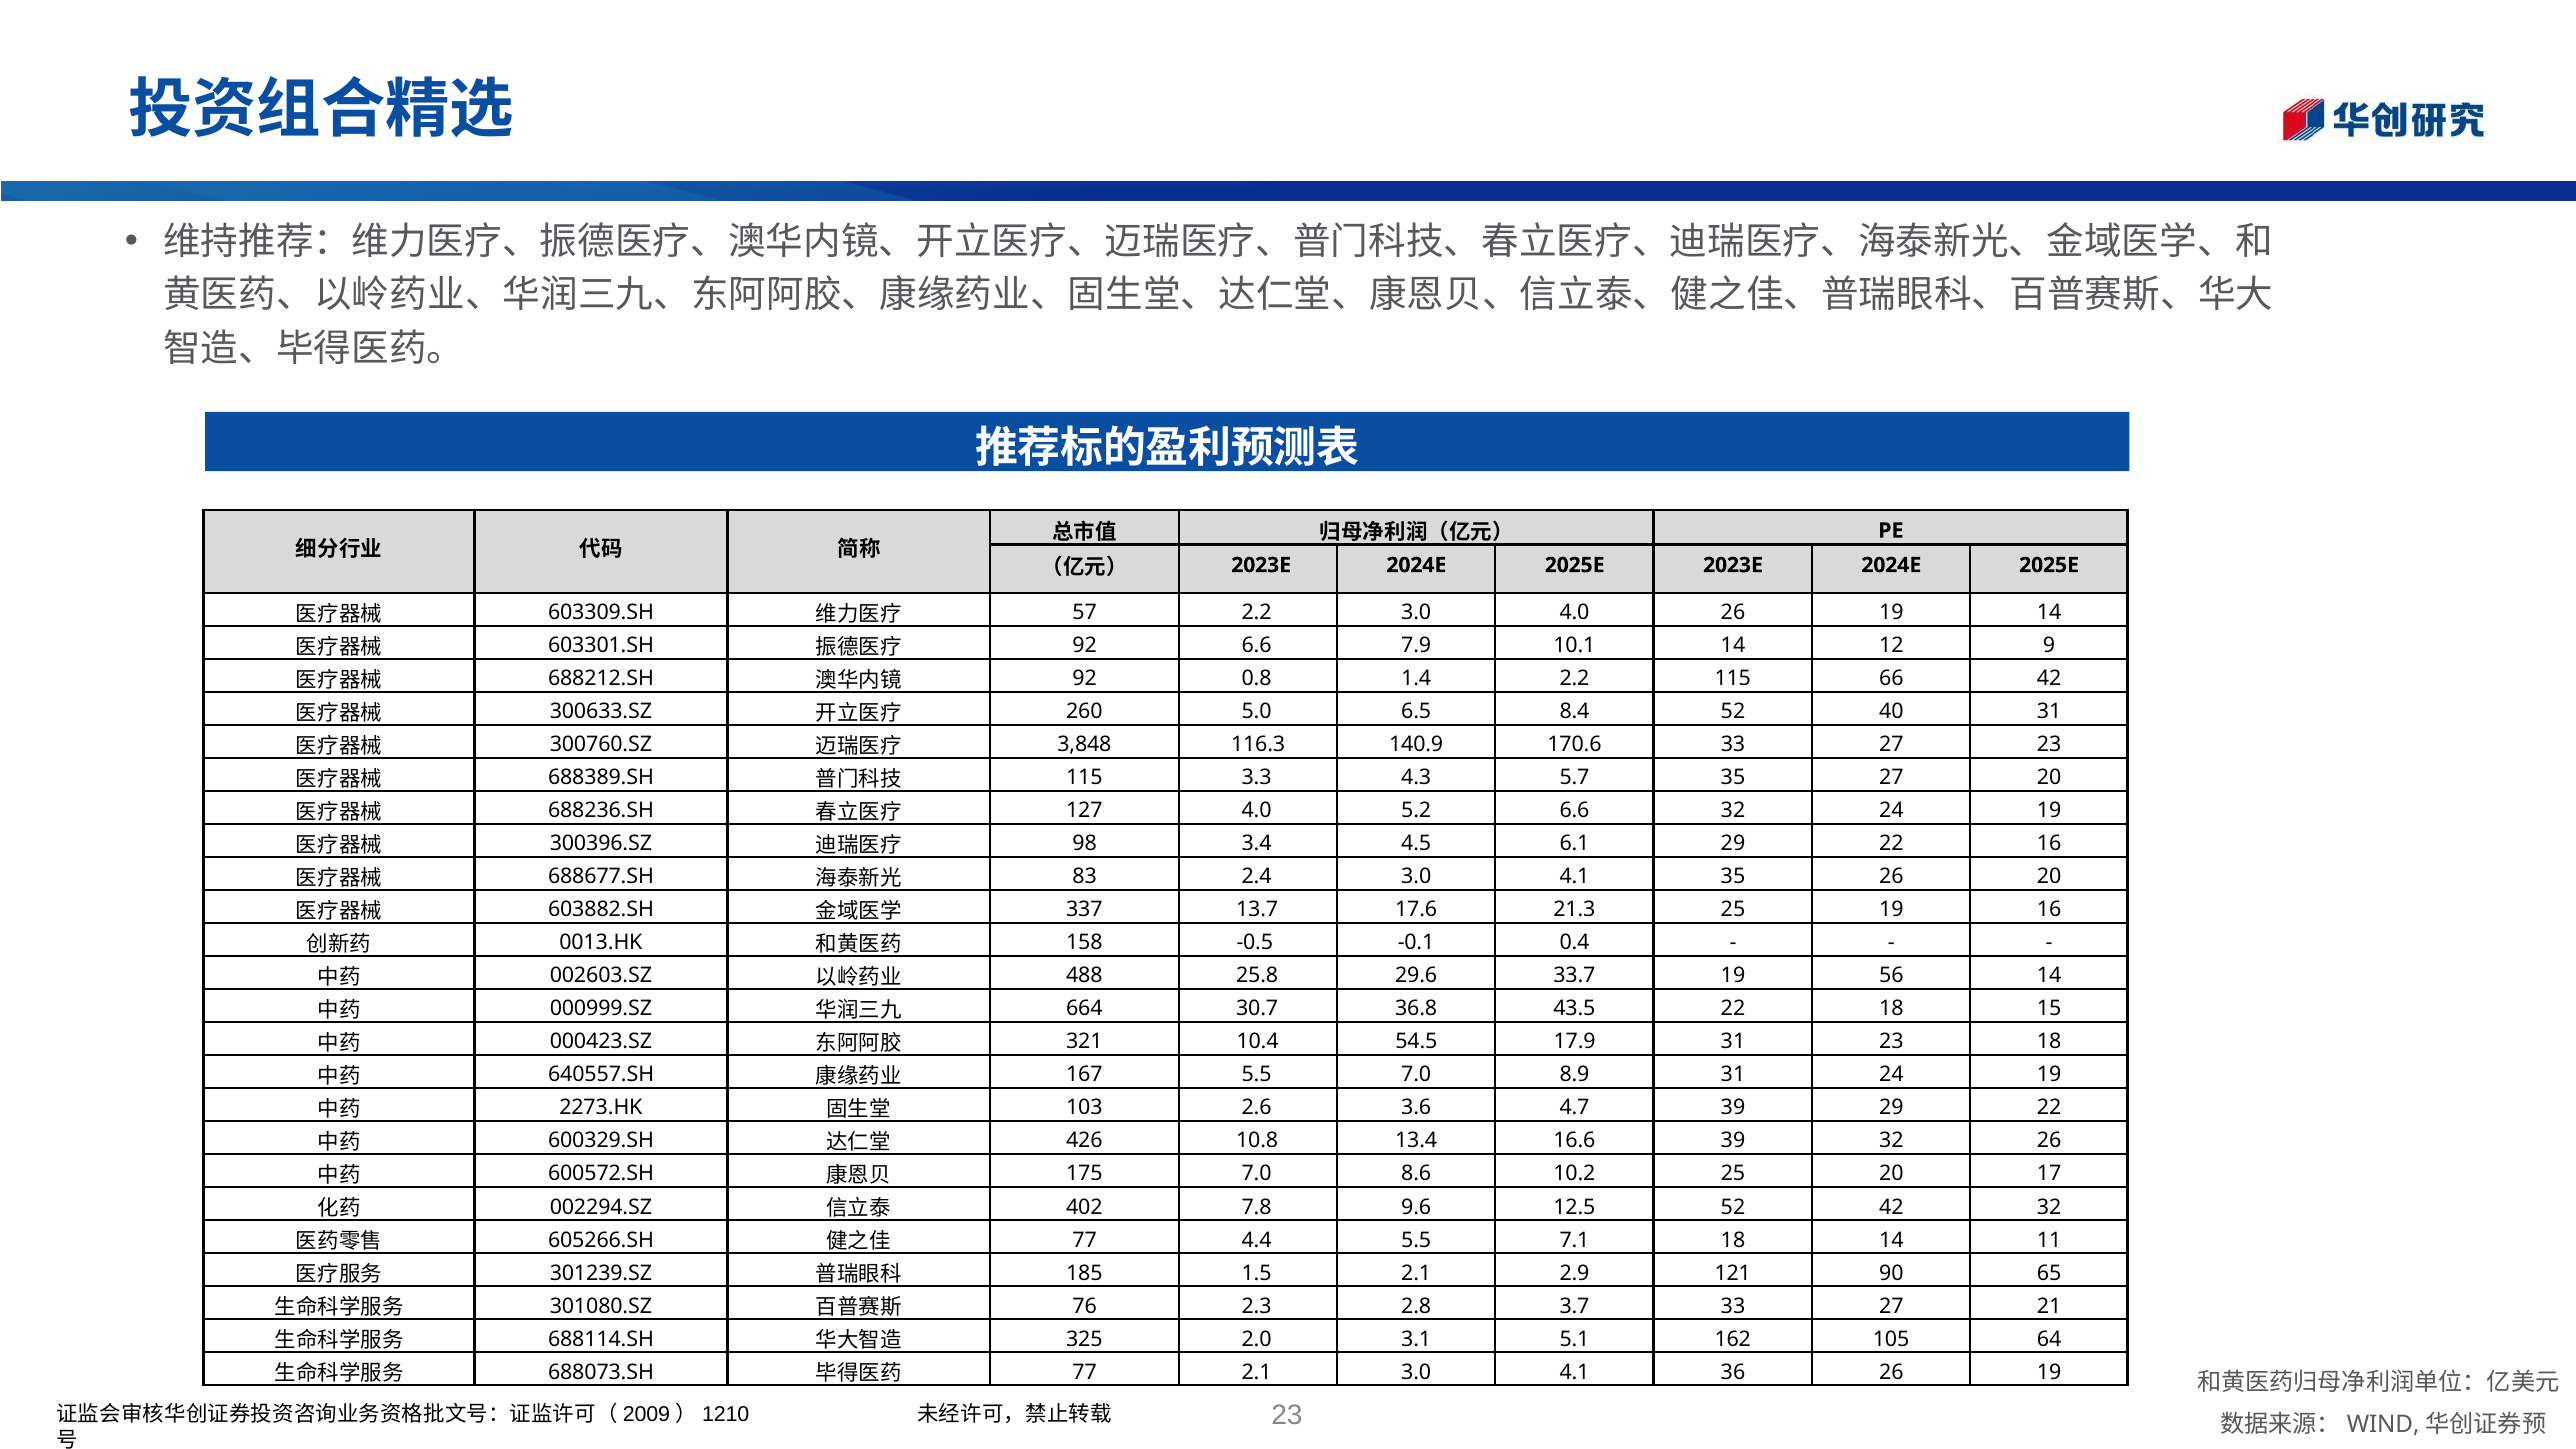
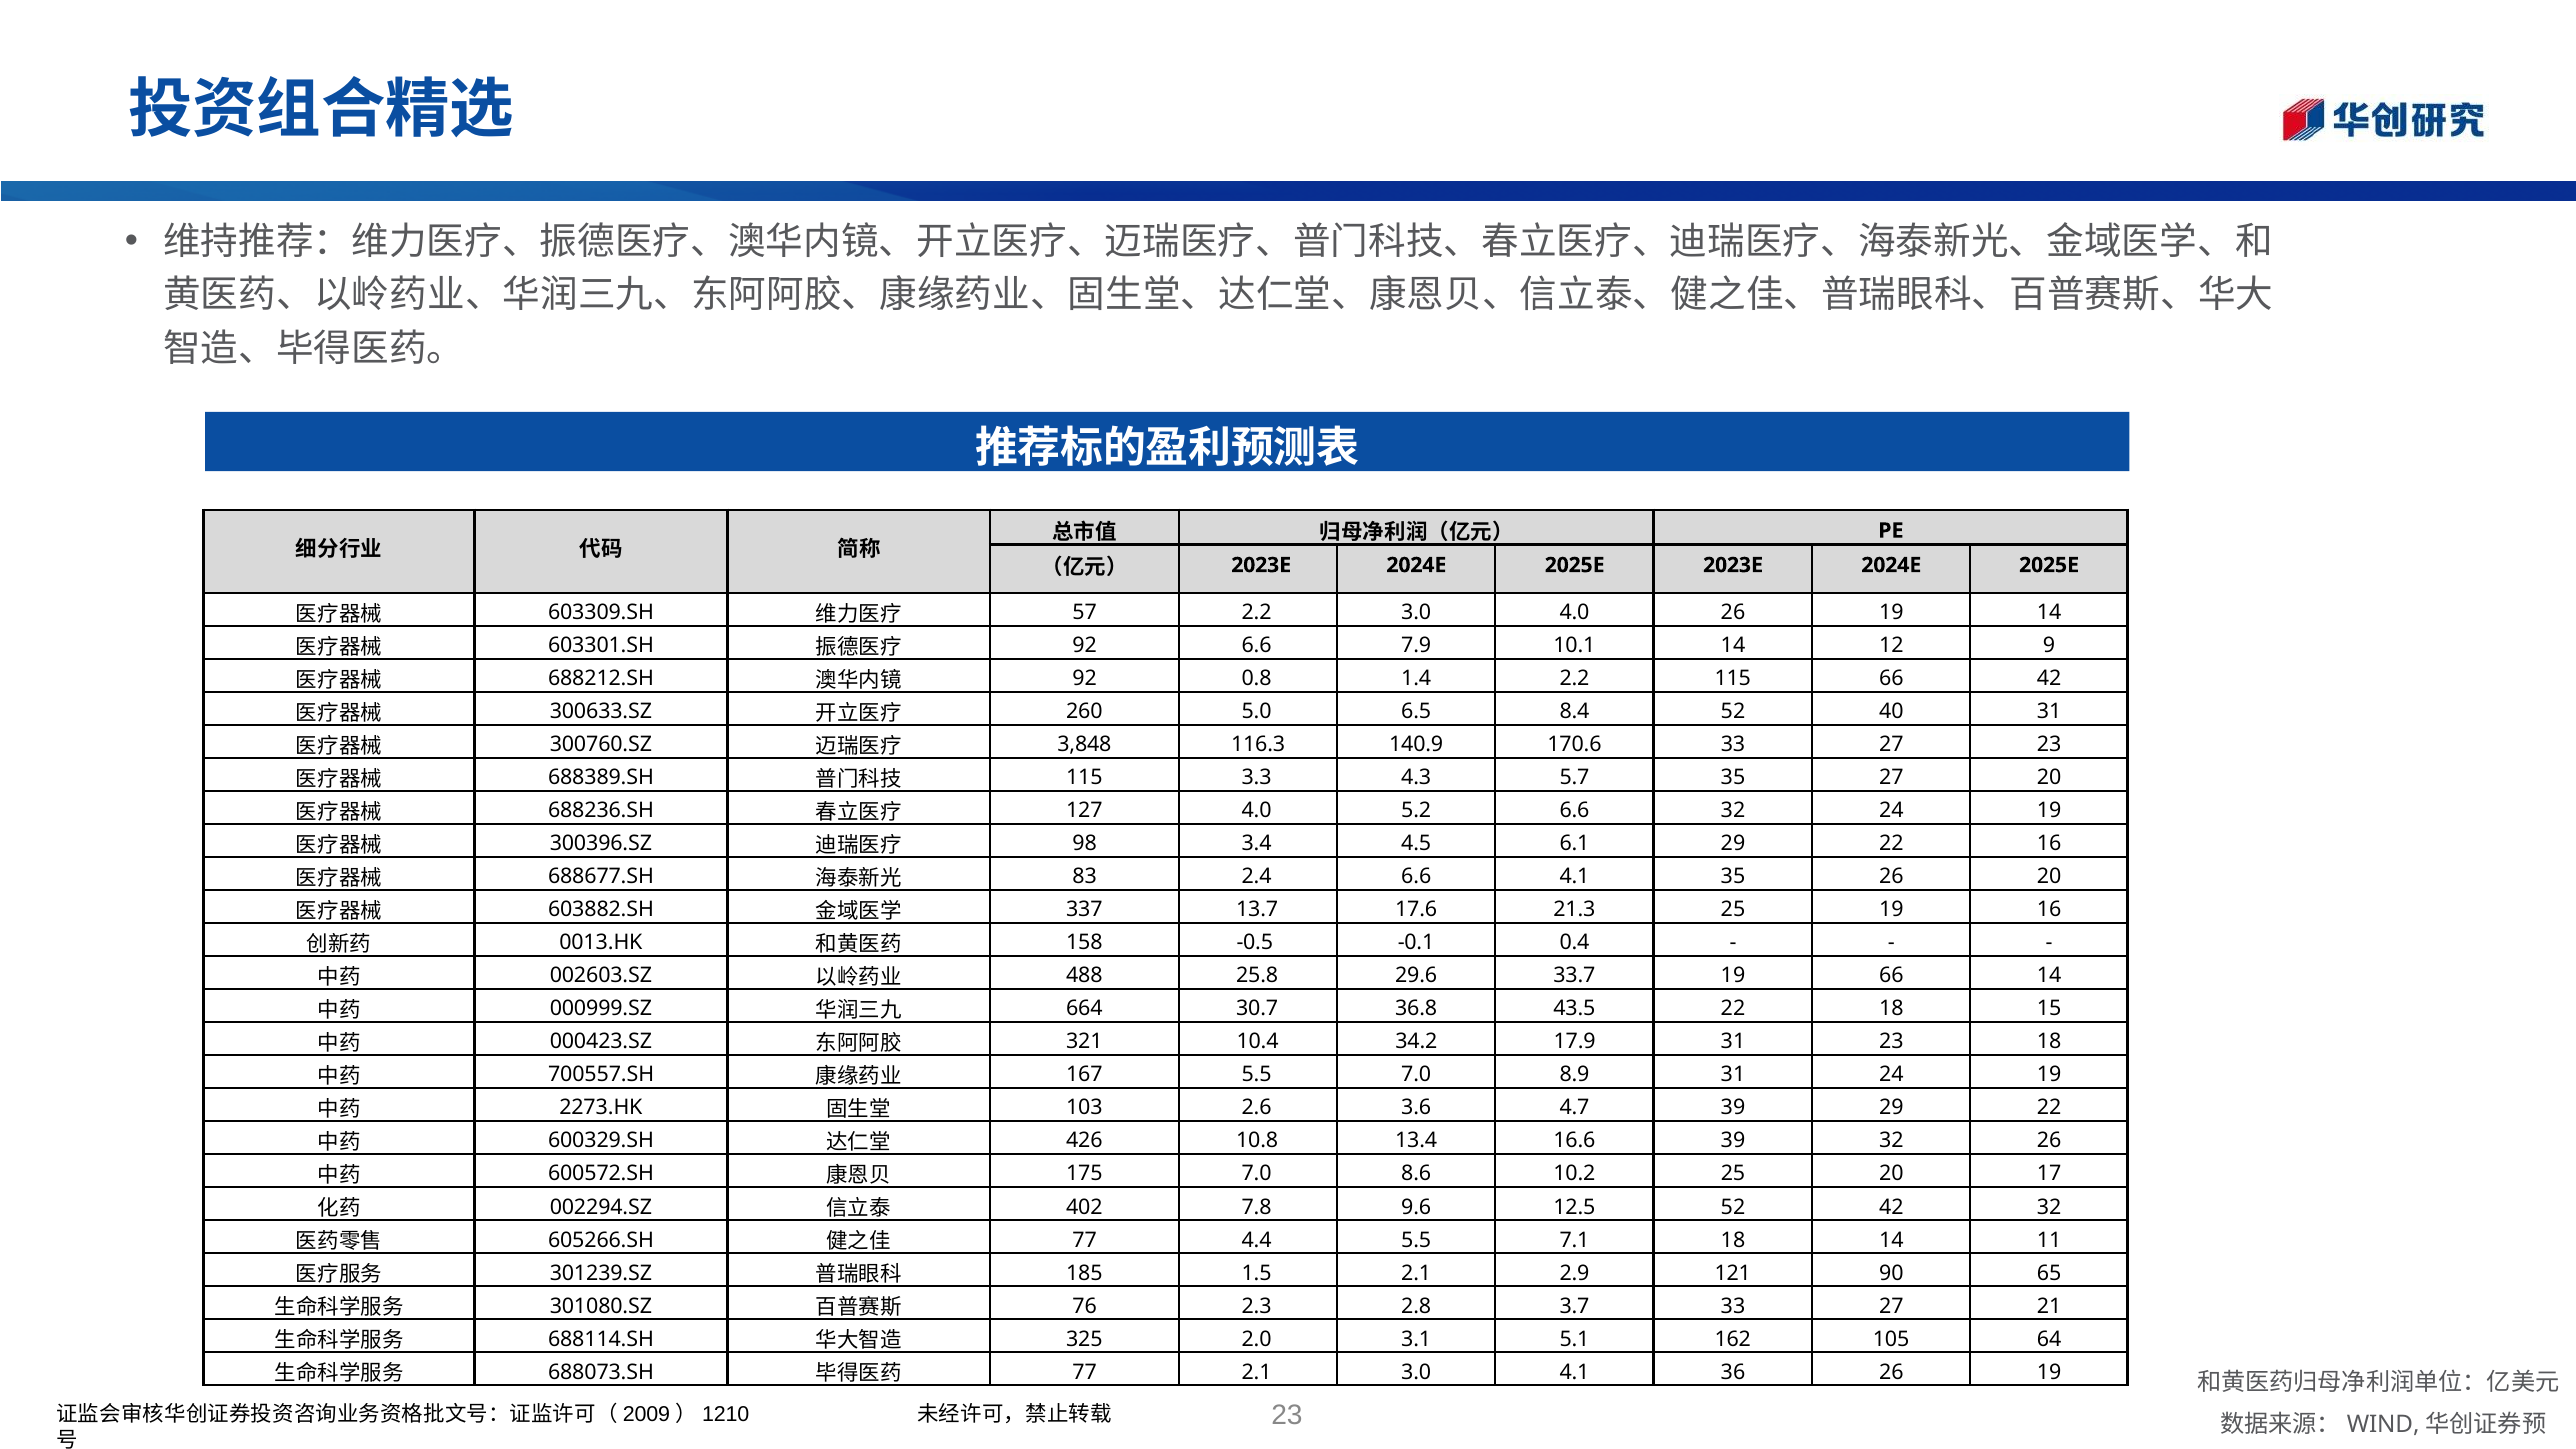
2.4 3.0: 3.0 -> 6.6
19 56: 56 -> 66
54.5: 54.5 -> 34.2
640557.SH: 640557.SH -> 700557.SH
